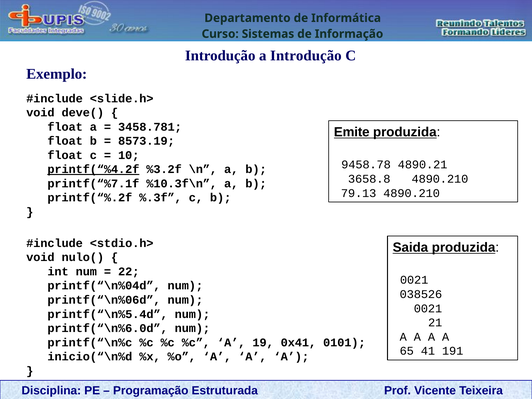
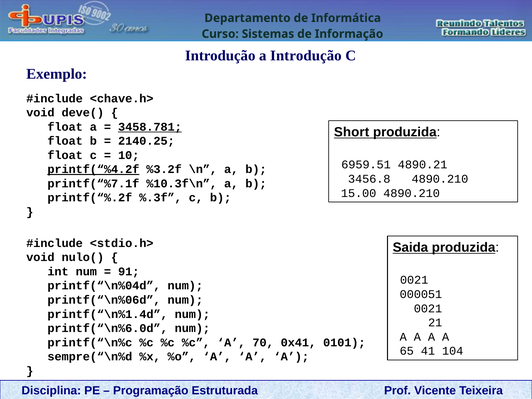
<slide.h>: <slide.h> -> <chave.h>
3458.781 underline: none -> present
Emite: Emite -> Short
8573.19: 8573.19 -> 2140.25
9458.78: 9458.78 -> 6959.51
3658.8: 3658.8 -> 3456.8
79.13: 79.13 -> 15.00
22: 22 -> 91
038526: 038526 -> 000051
printf(“\n%5.4d: printf(“\n%5.4d -> printf(“\n%1.4d
19: 19 -> 70
191: 191 -> 104
inicio(“\n%d: inicio(“\n%d -> sempre(“\n%d
